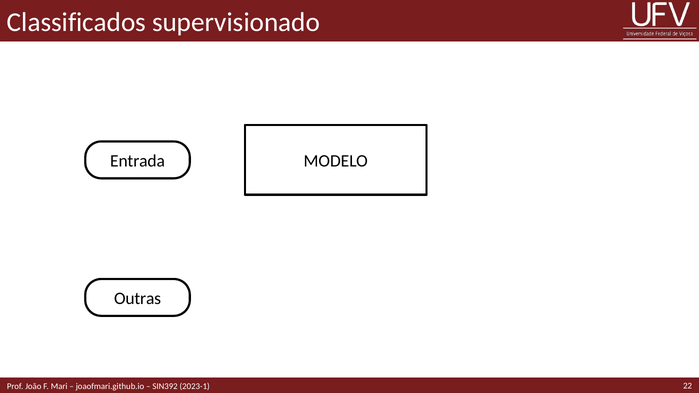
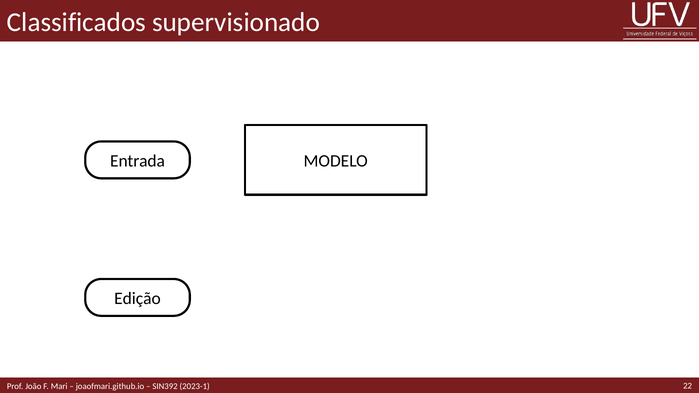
Outras: Outras -> Edição
